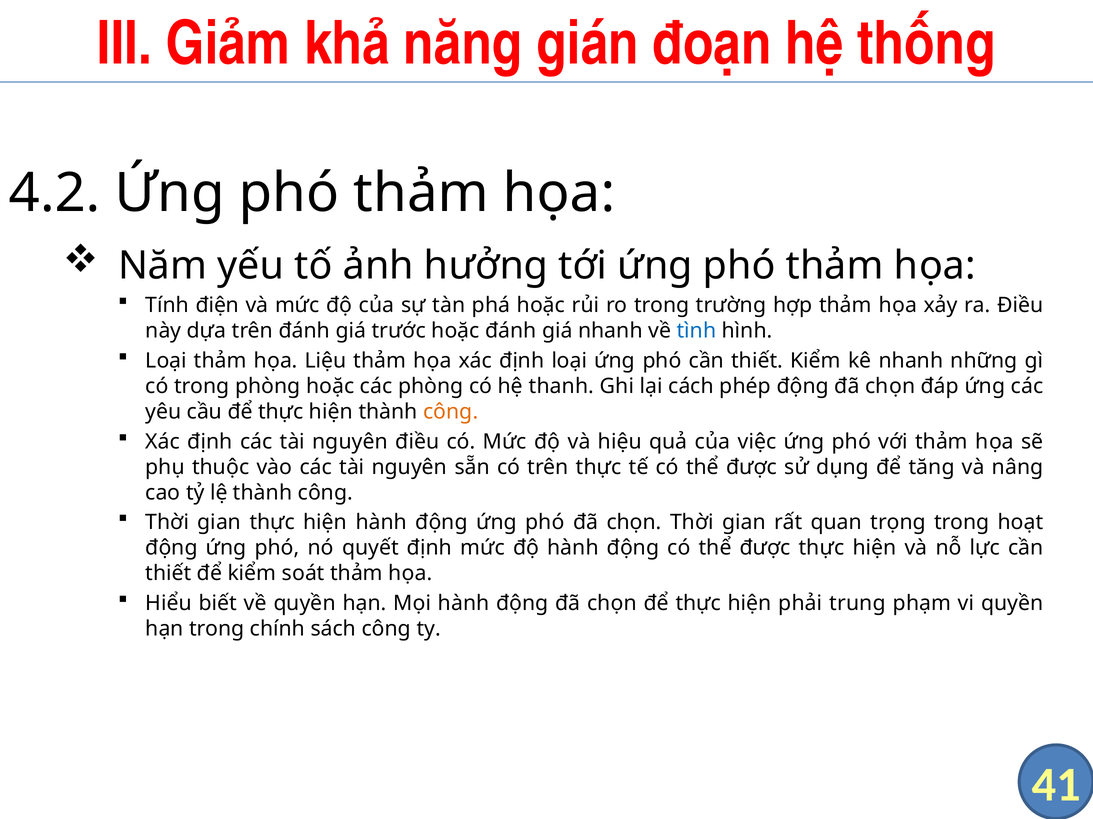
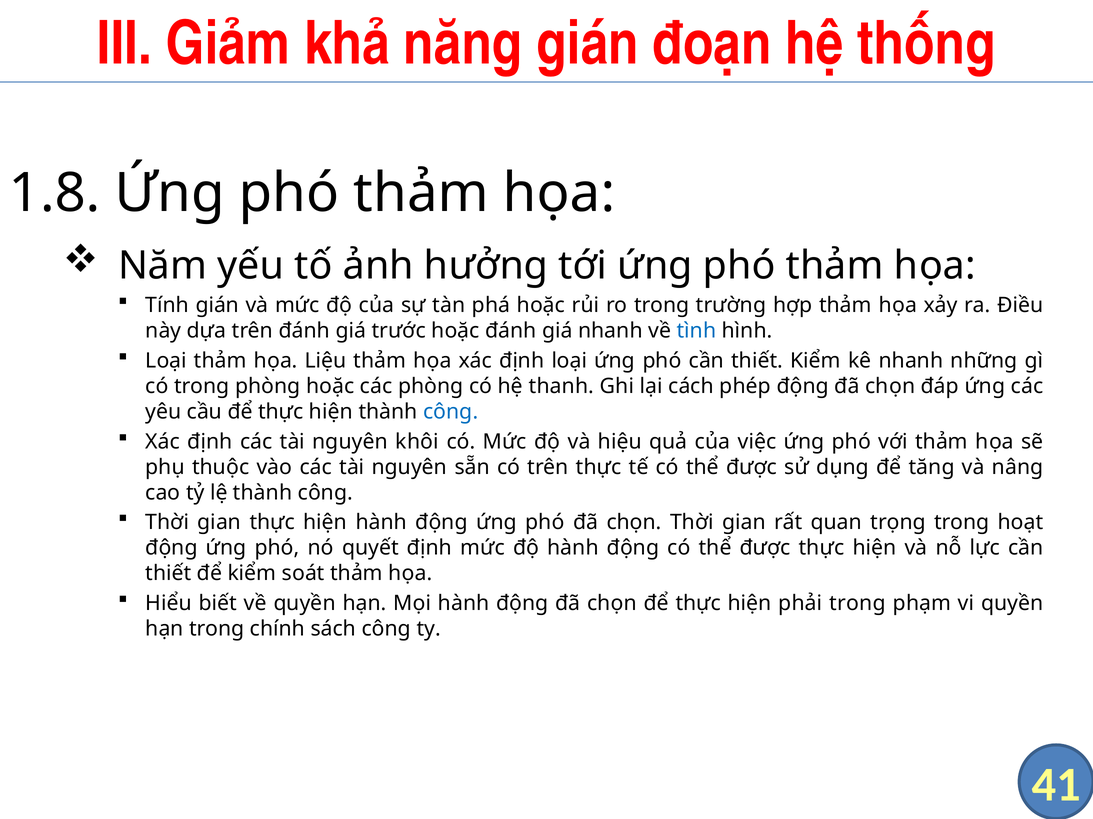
4.2: 4.2 -> 1.8
Tính điện: điện -> gián
công at (451, 412) colour: orange -> blue
nguyên điều: điều -> khôi
phải trung: trung -> trong
